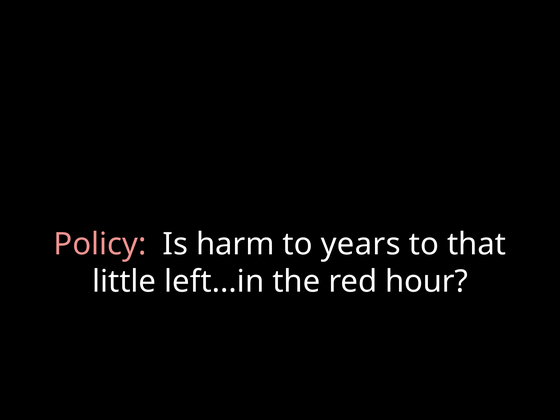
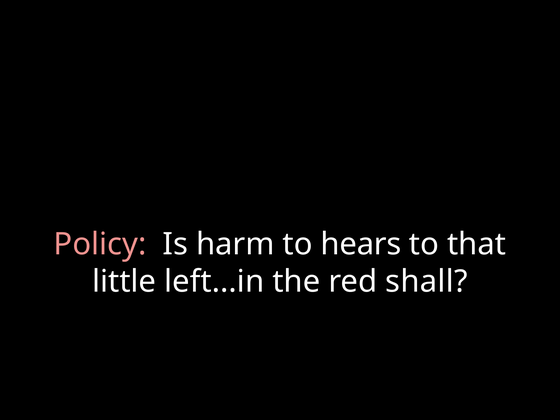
years: years -> hears
hour: hour -> shall
